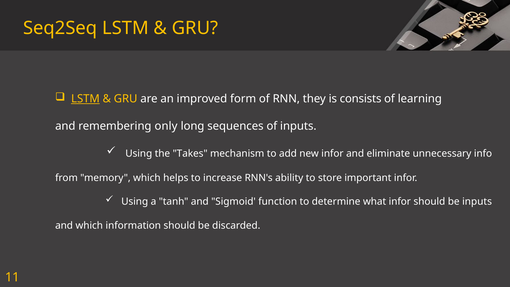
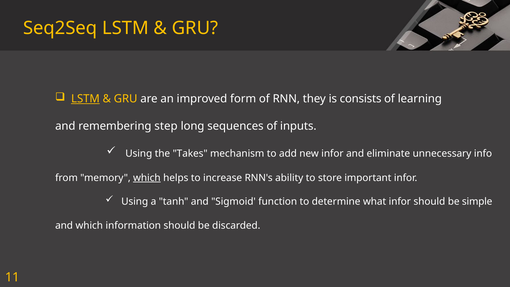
only: only -> step
which at (147, 178) underline: none -> present
be inputs: inputs -> simple
